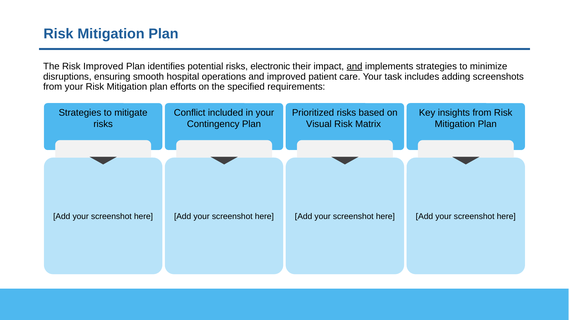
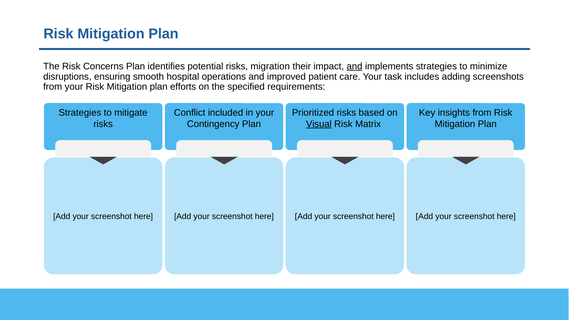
Risk Improved: Improved -> Concerns
electronic: electronic -> migration
Visual underline: none -> present
